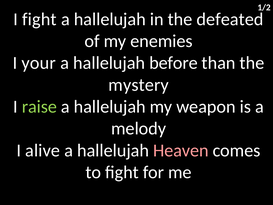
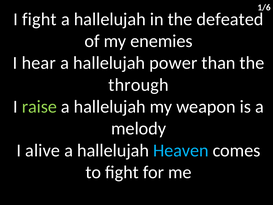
1/2: 1/2 -> 1/6
your: your -> hear
before: before -> power
mystery: mystery -> through
Heaven colour: pink -> light blue
